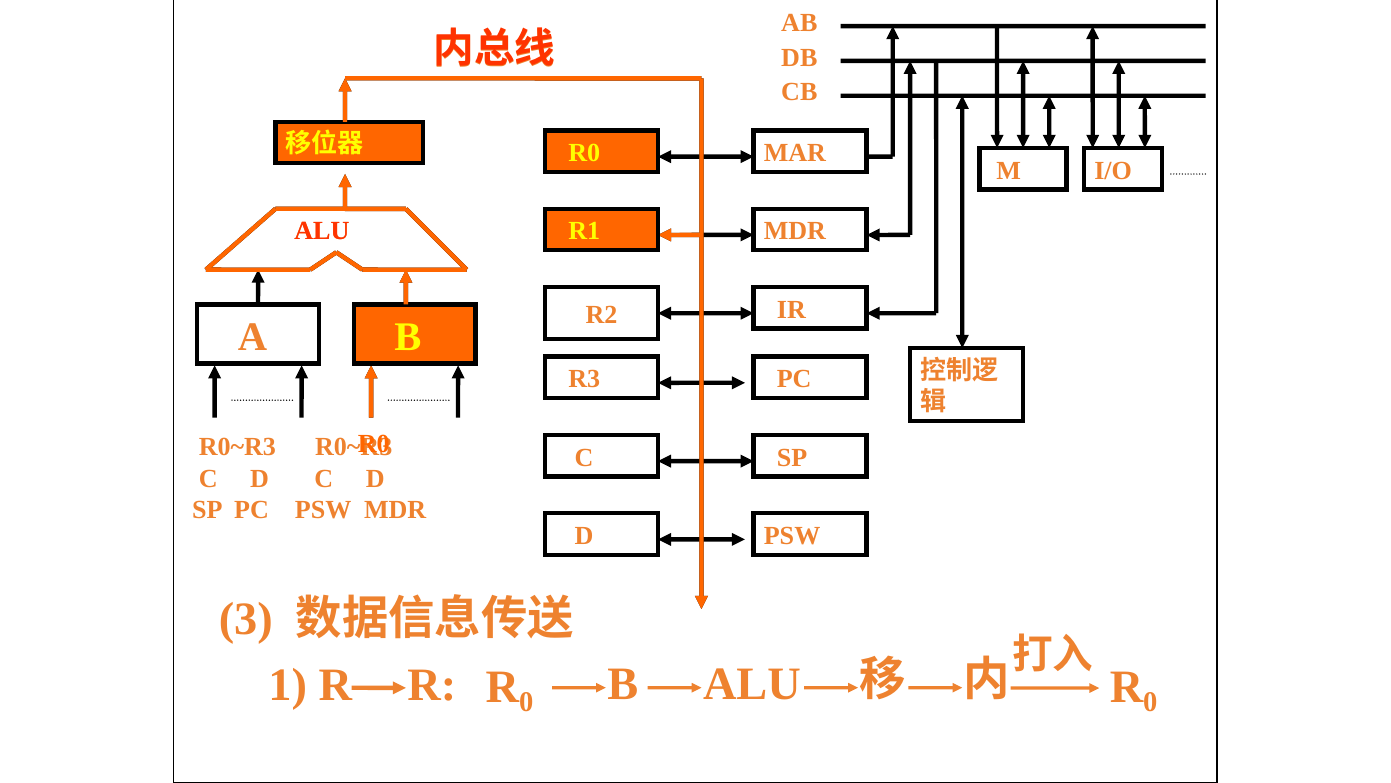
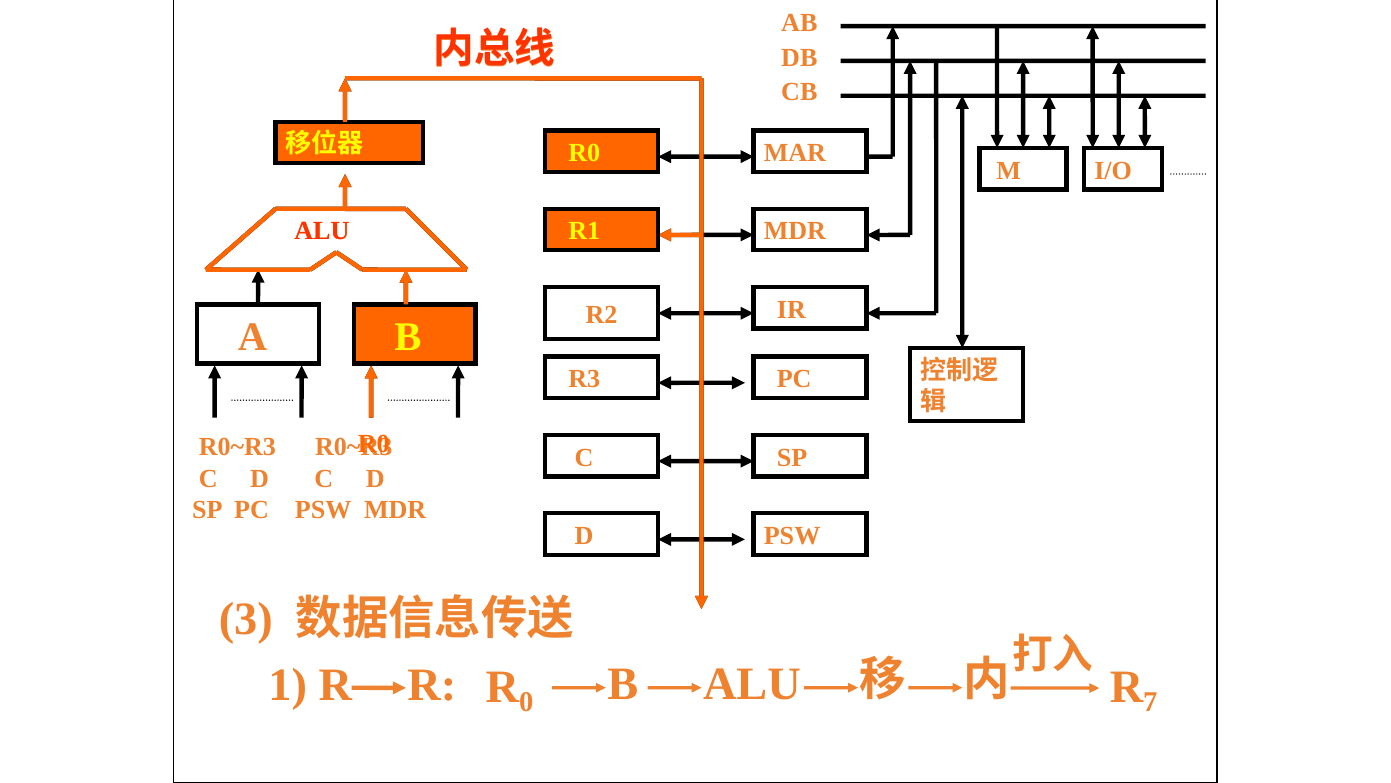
0 at (1150, 701): 0 -> 7
